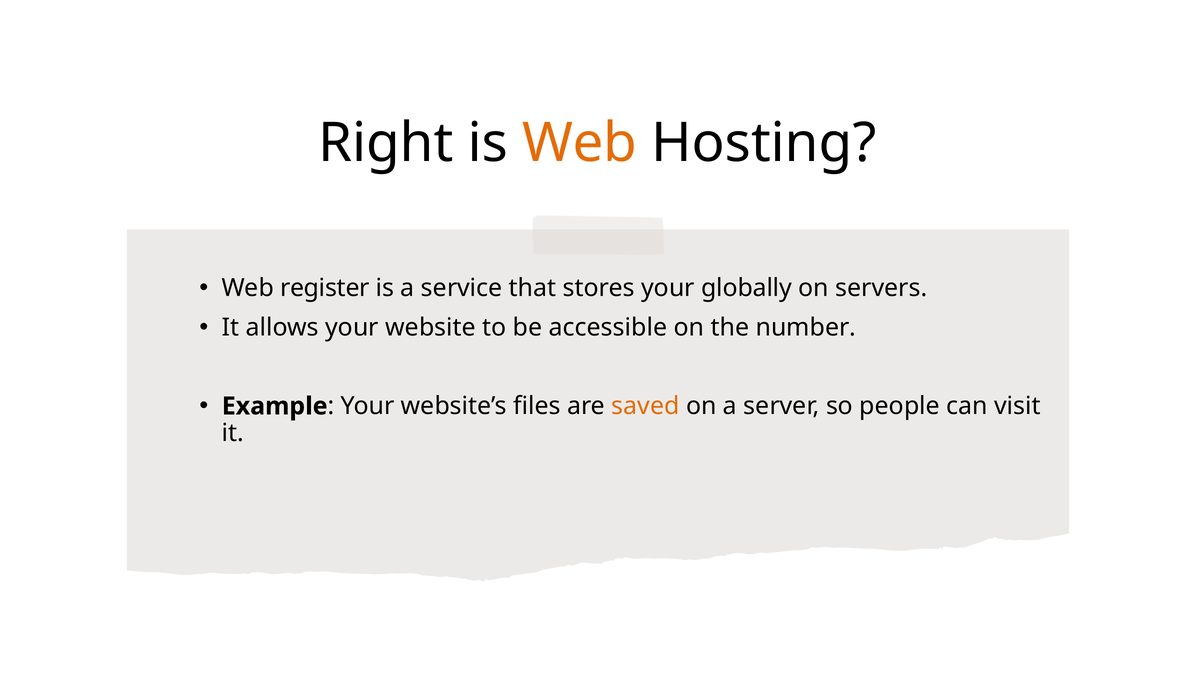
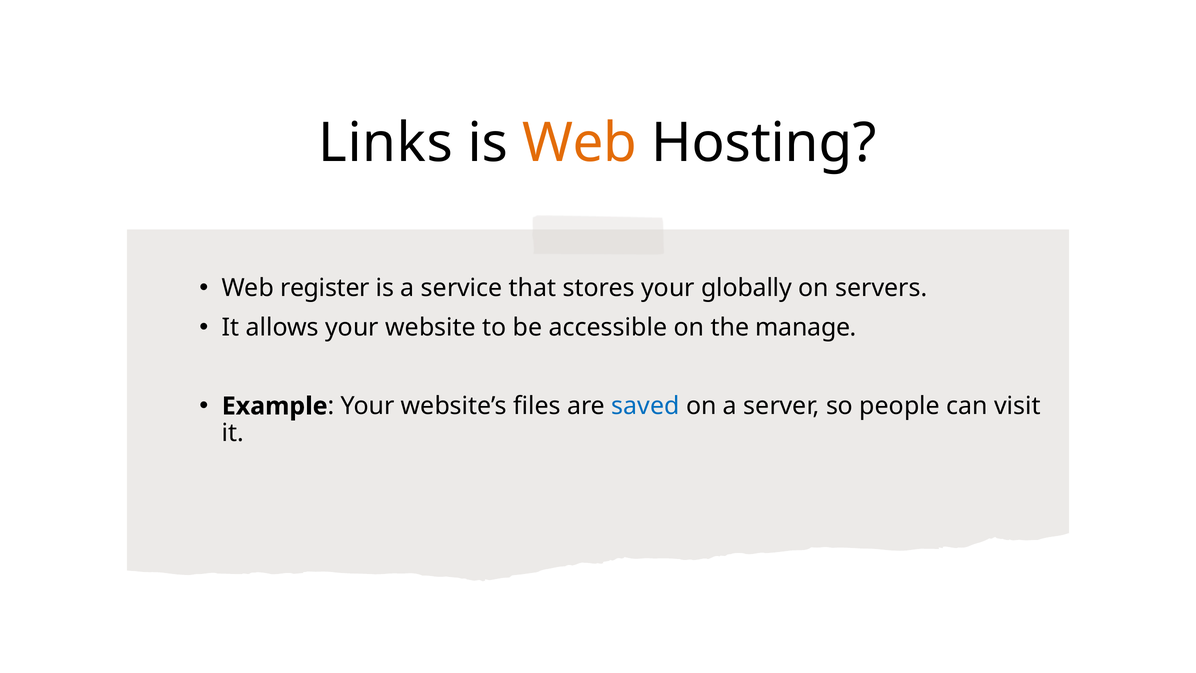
Right: Right -> Links
number: number -> manage
saved colour: orange -> blue
